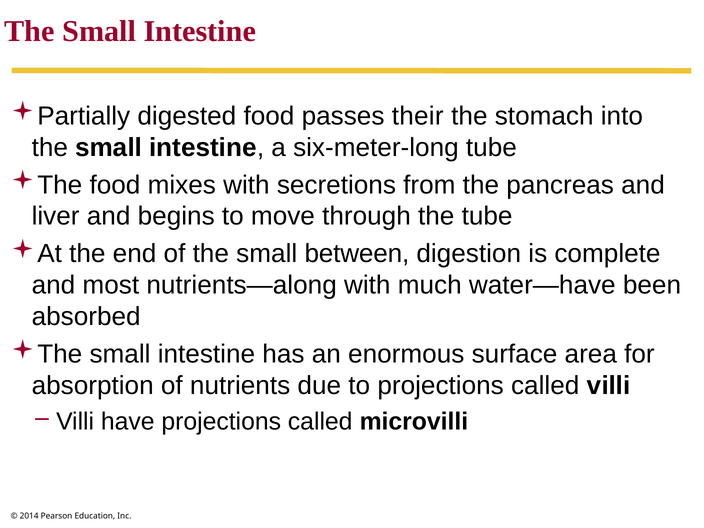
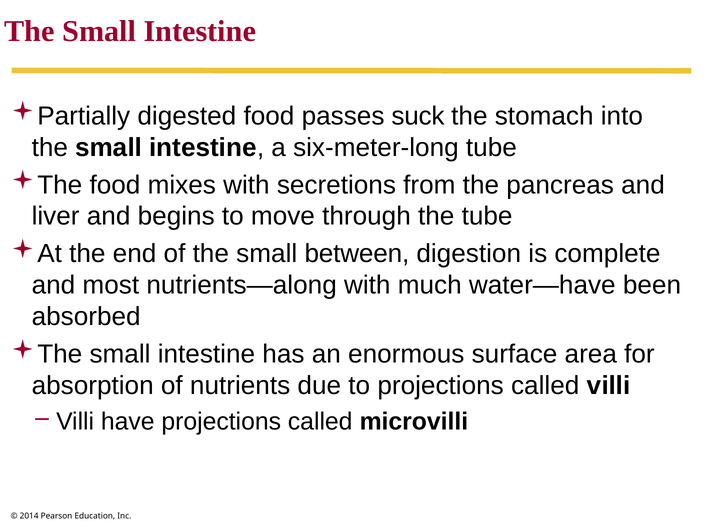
their: their -> suck
